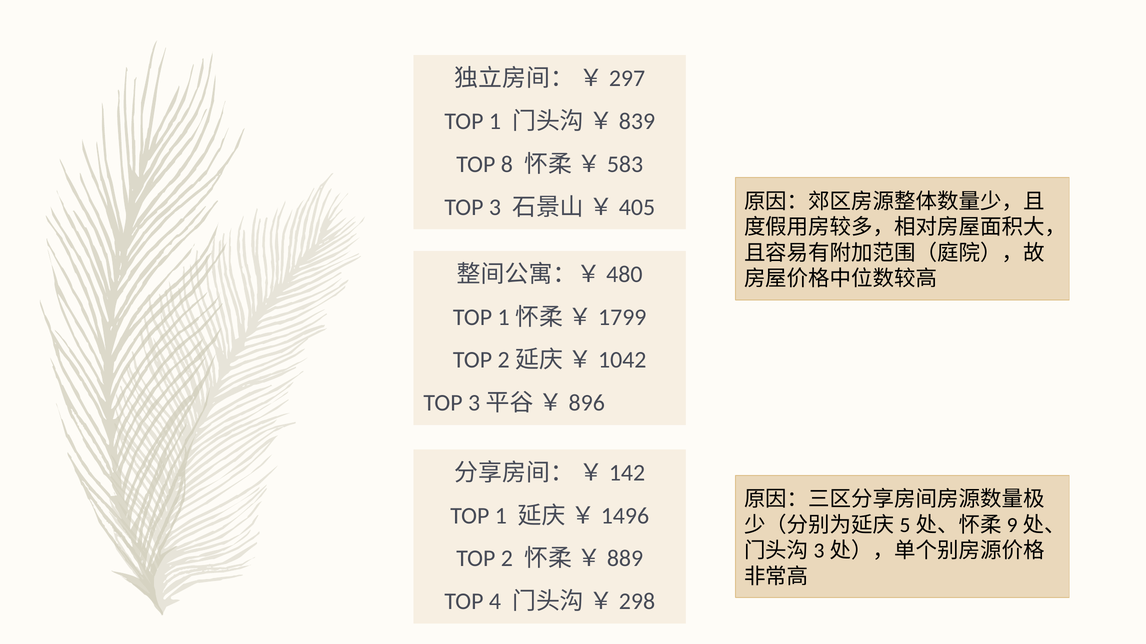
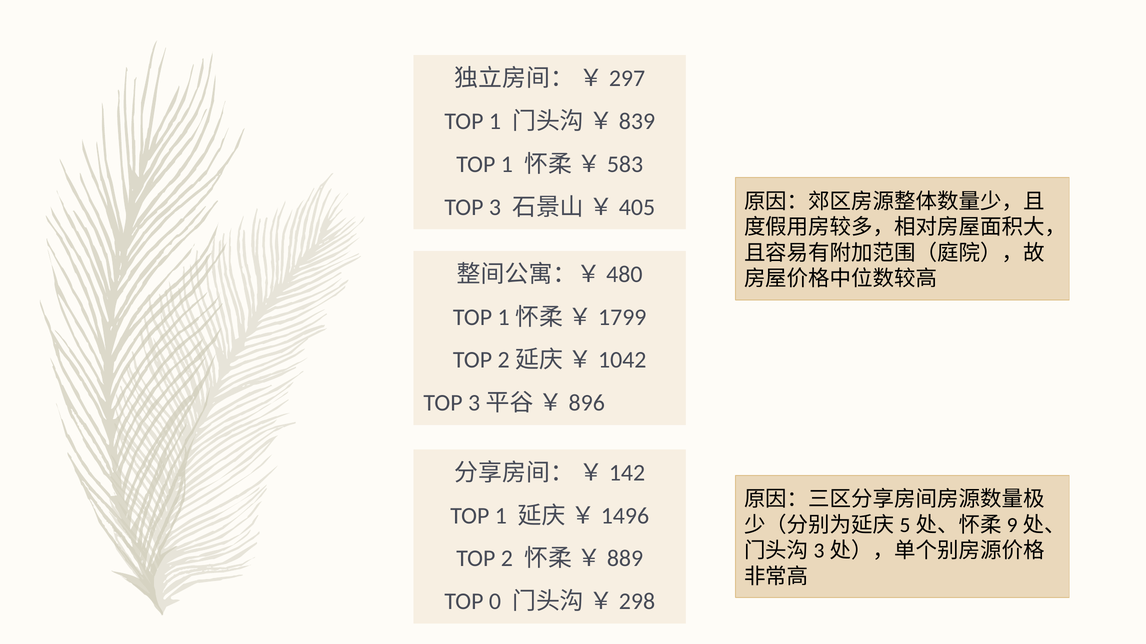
8 at (507, 164): 8 -> 1
4: 4 -> 0
